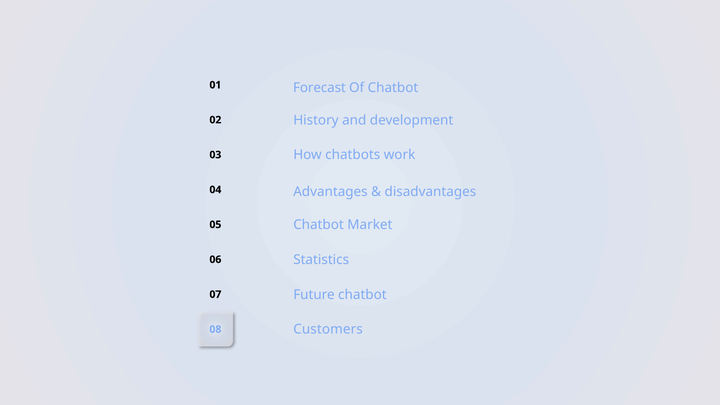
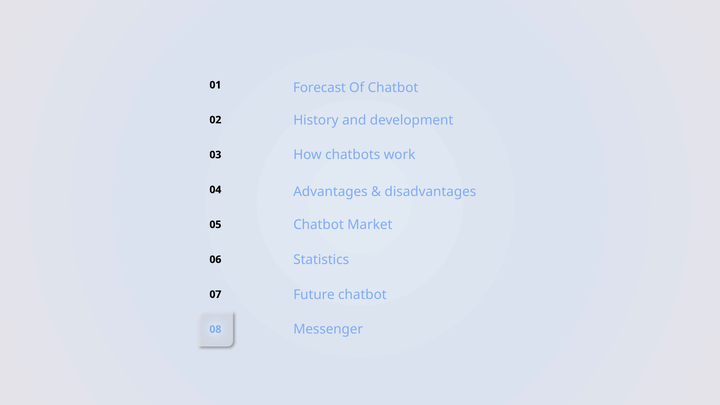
Customers: Customers -> Messenger
